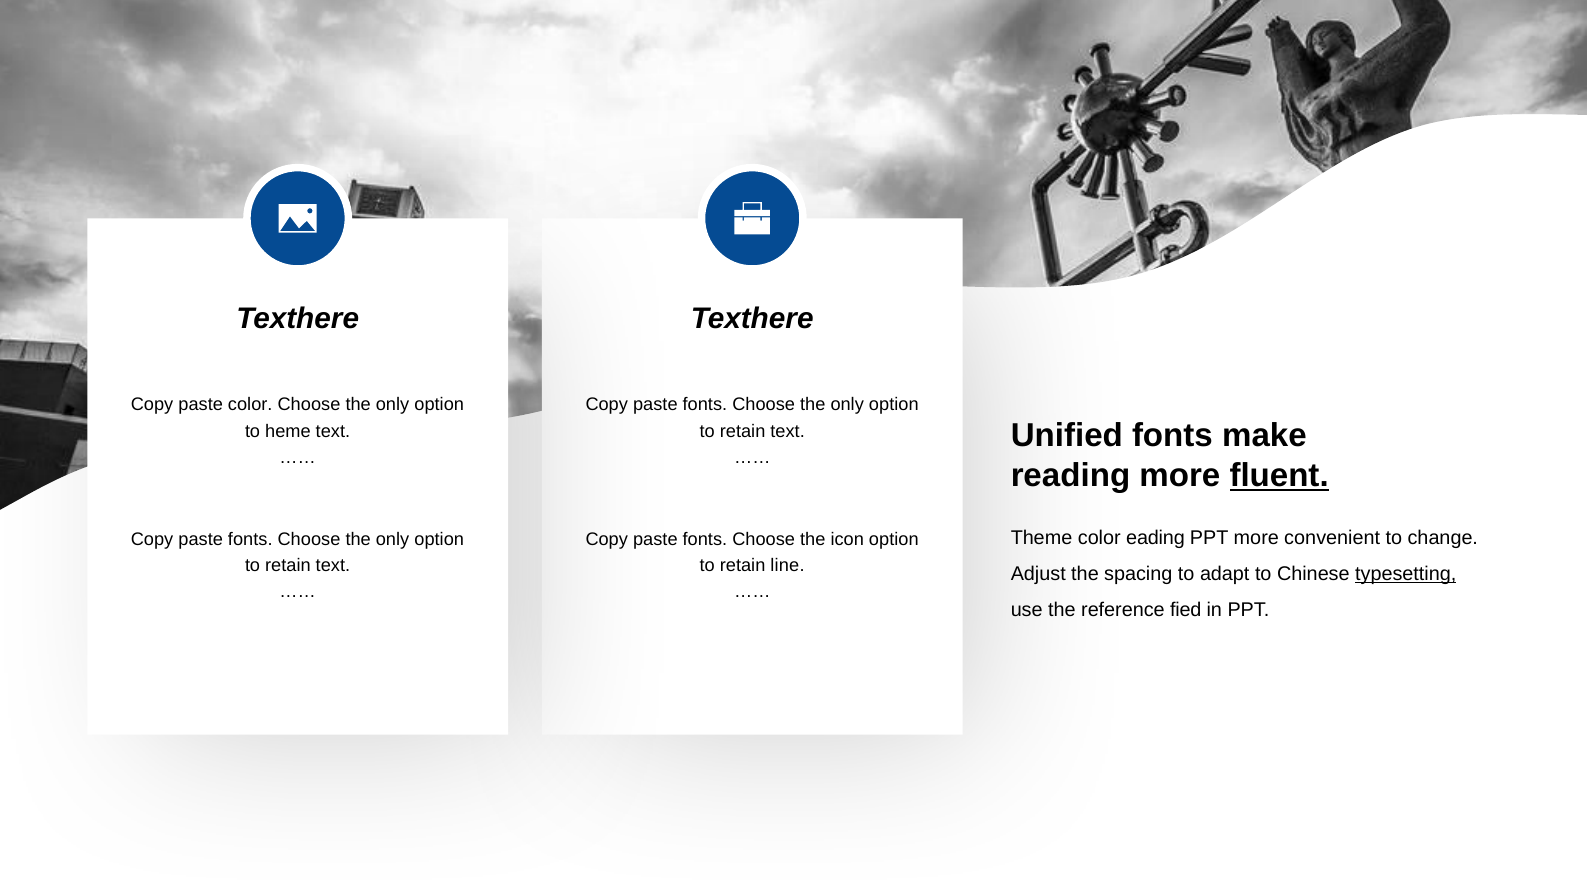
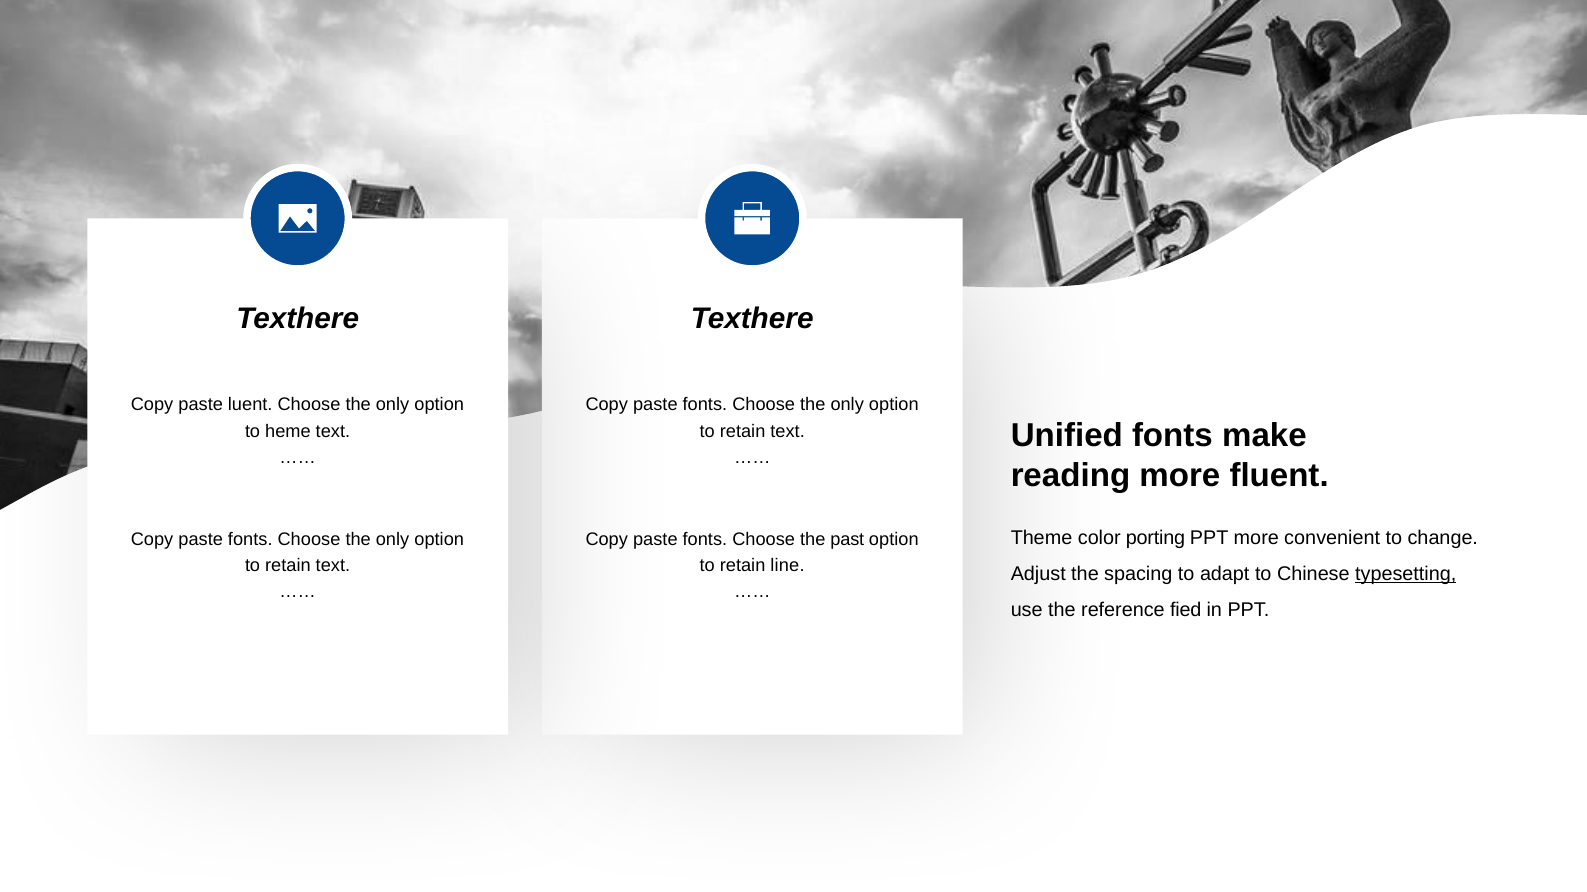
paste color: color -> luent
fluent underline: present -> none
eading: eading -> porting
icon: icon -> past
